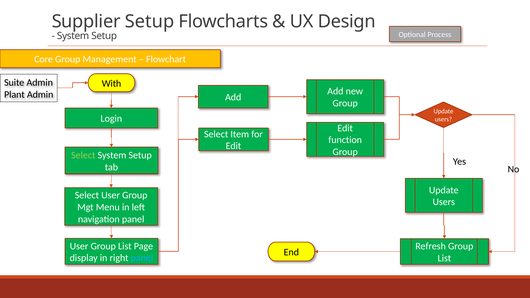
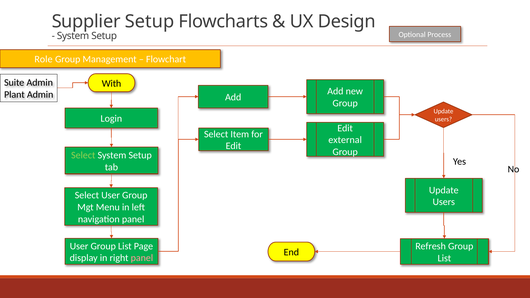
Core: Core -> Role
function: function -> external
panel at (142, 258) colour: light blue -> pink
